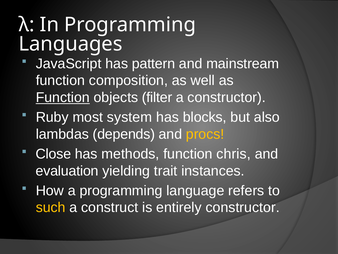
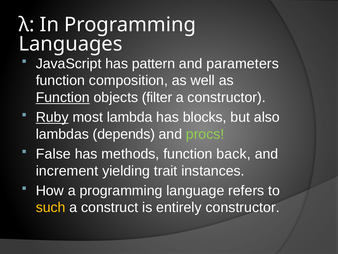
mainstream: mainstream -> parameters
Ruby underline: none -> present
system: system -> lambda
procs colour: yellow -> light green
Close: Close -> False
chris: chris -> back
evaluation: evaluation -> increment
